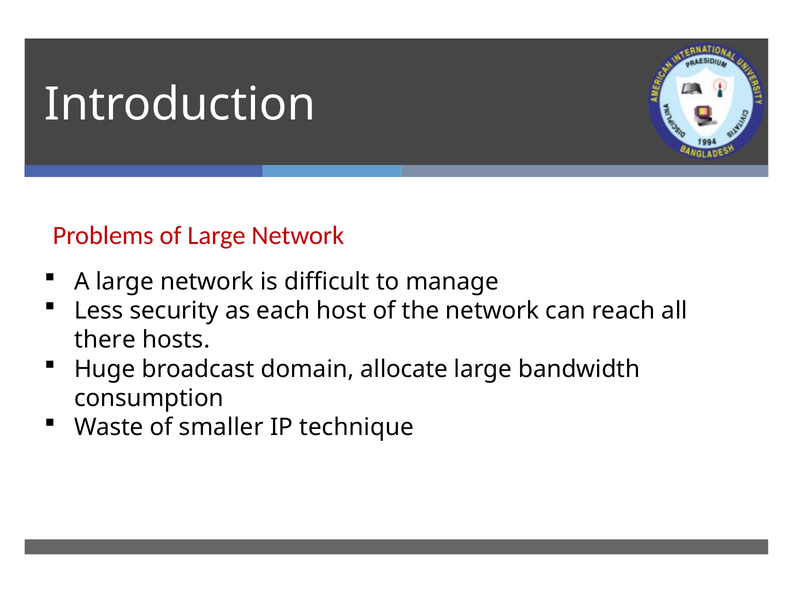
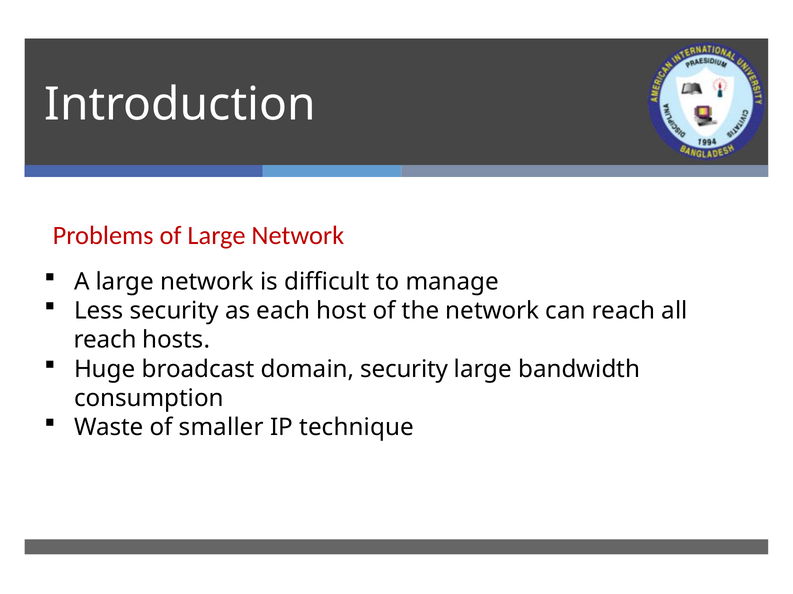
there at (105, 340): there -> reach
domain allocate: allocate -> security
